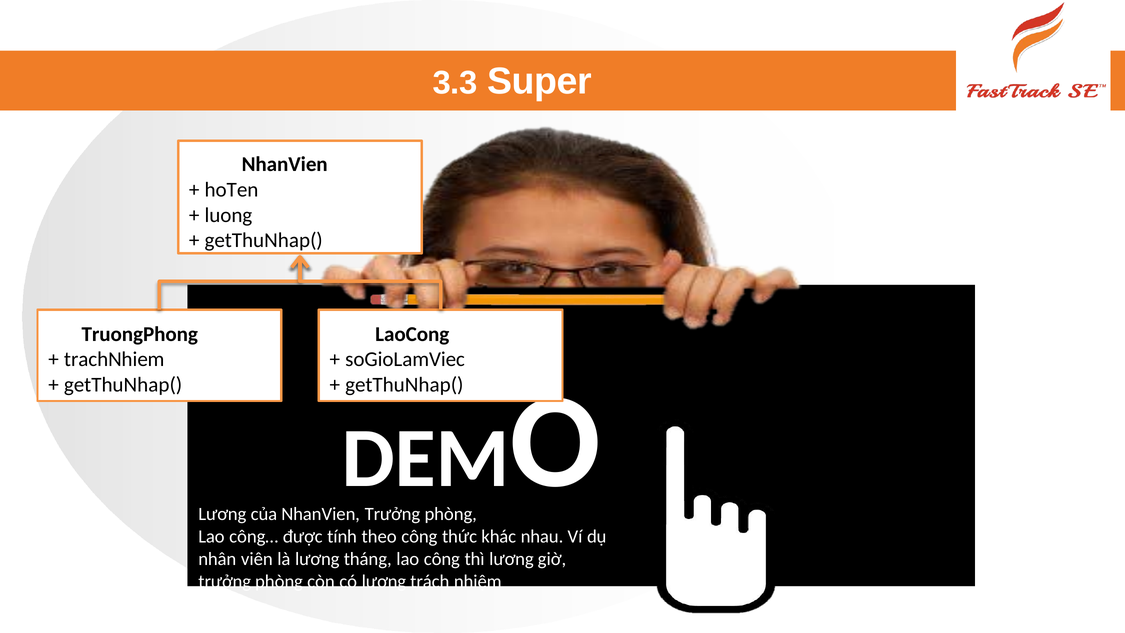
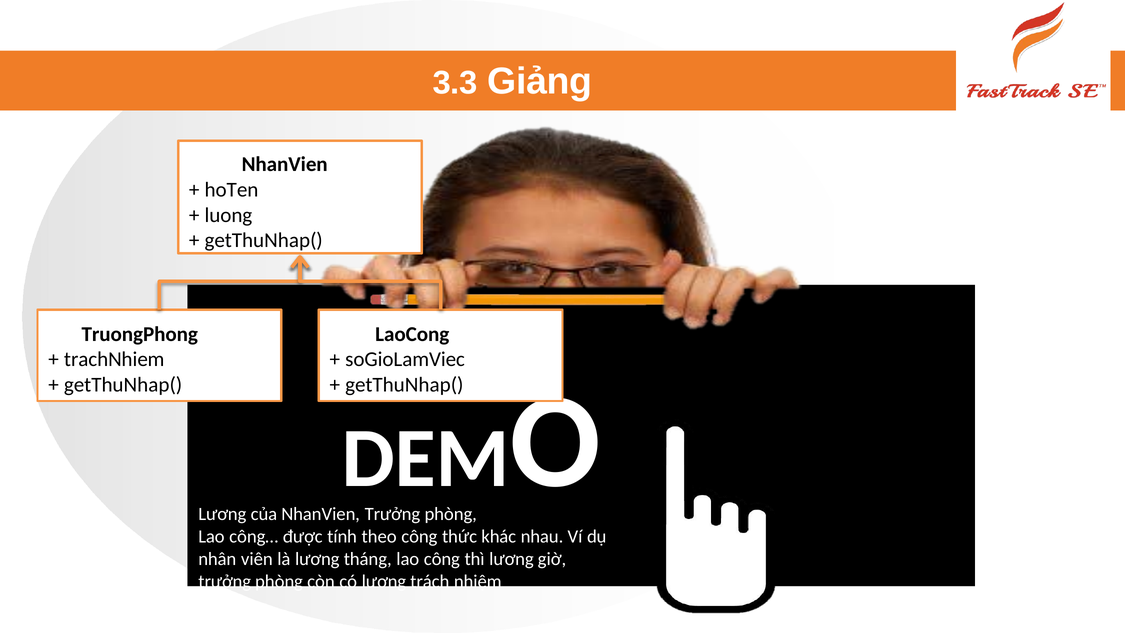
Super: Super -> Giảng
